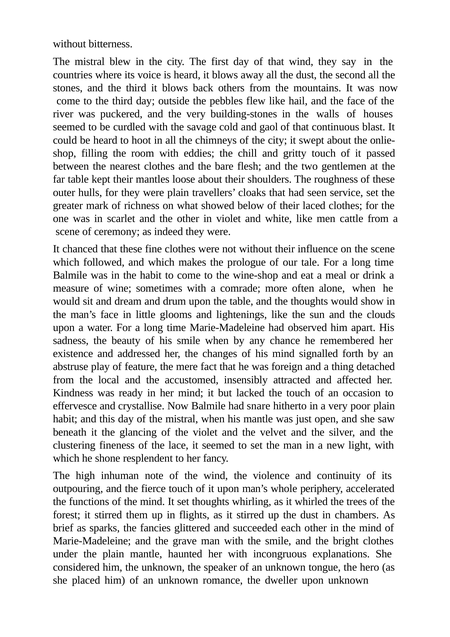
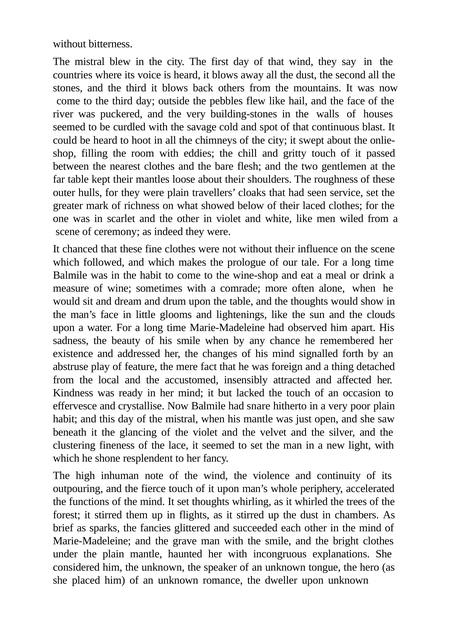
gaol: gaol -> spot
cattle: cattle -> wiled
